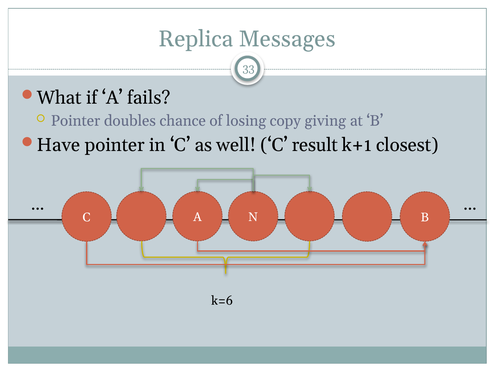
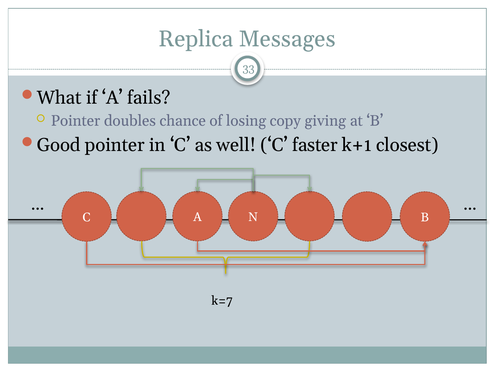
Have: Have -> Good
result: result -> faster
k=6: k=6 -> k=7
